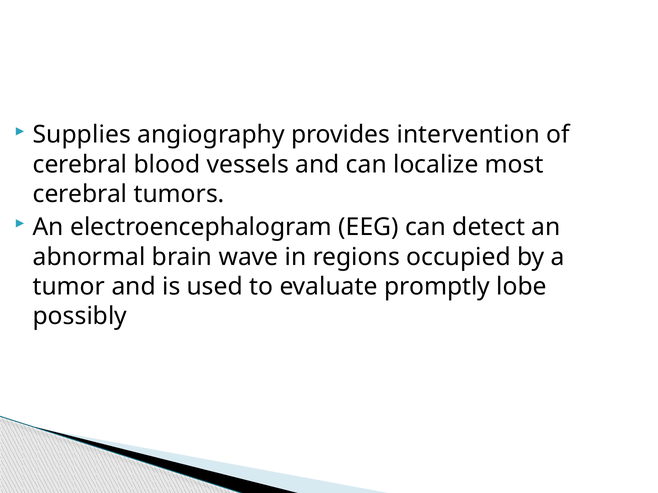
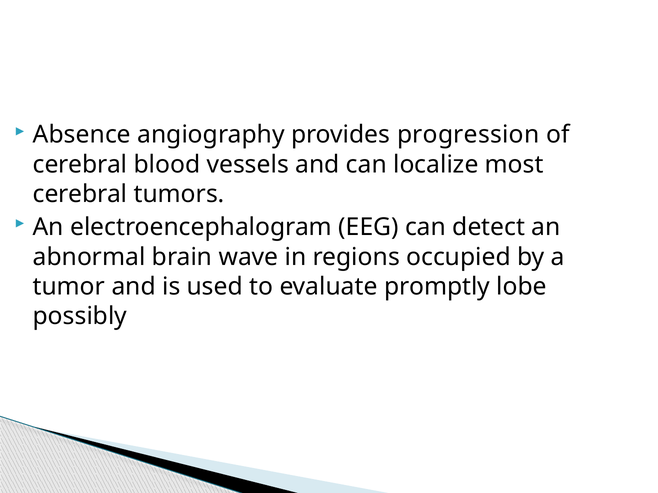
Supplies: Supplies -> Absence
intervention: intervention -> progression
